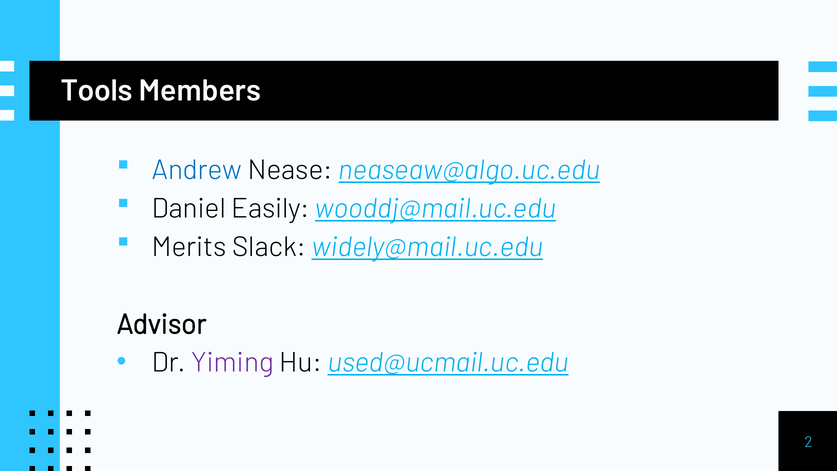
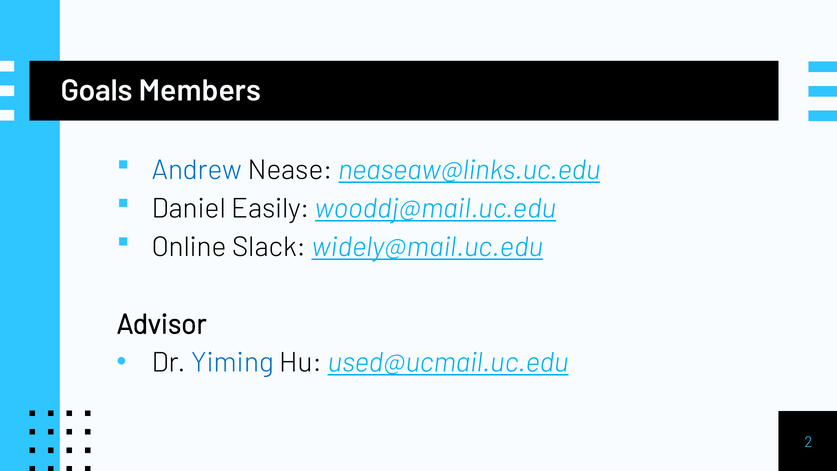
Tools: Tools -> Goals
neaseaw@algo.uc.edu: neaseaw@algo.uc.edu -> neaseaw@links.uc.edu
Merits: Merits -> Online
Yiming colour: purple -> blue
